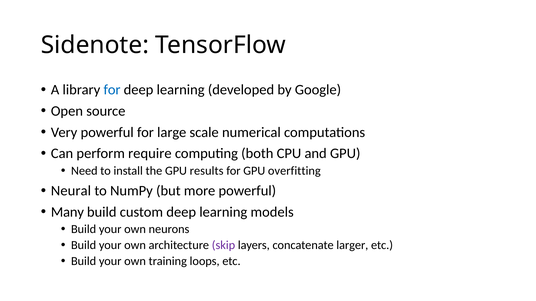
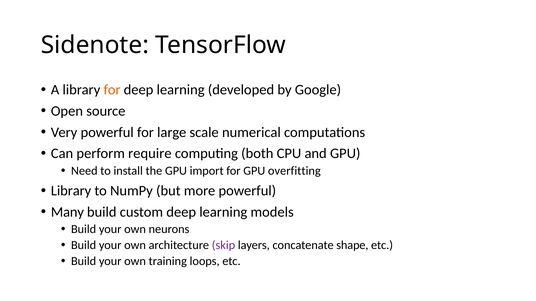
for at (112, 90) colour: blue -> orange
results: results -> import
Neural at (71, 191): Neural -> Library
larger: larger -> shape
